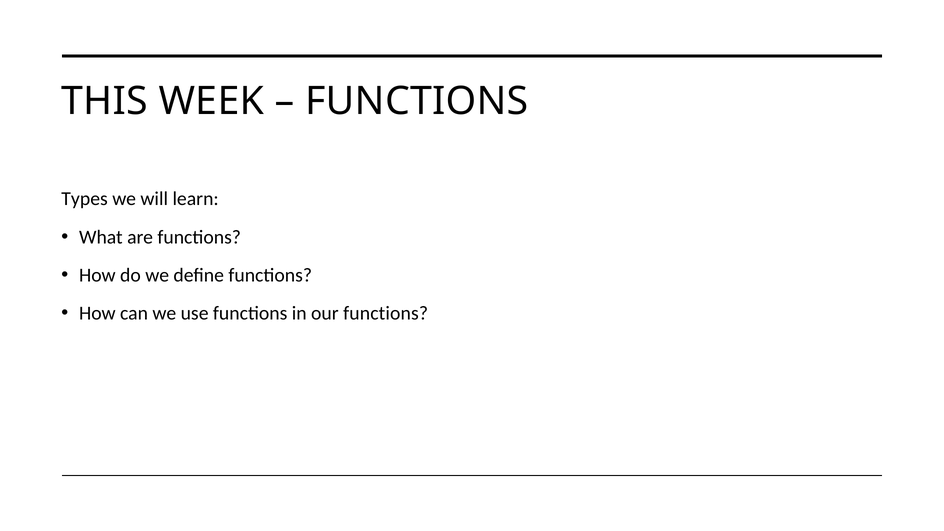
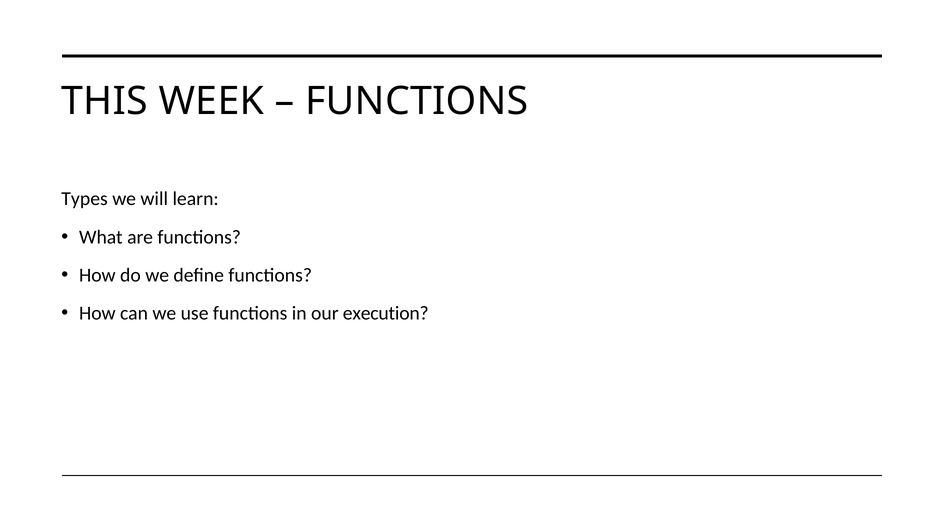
our functions: functions -> execution
